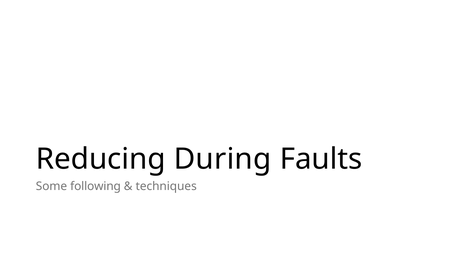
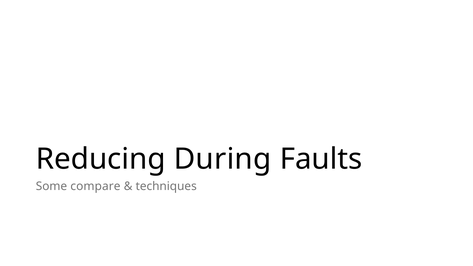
following: following -> compare
